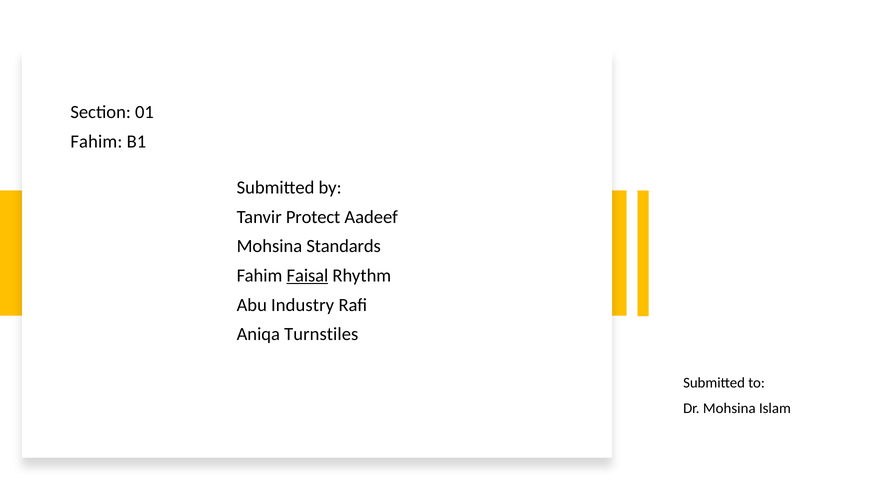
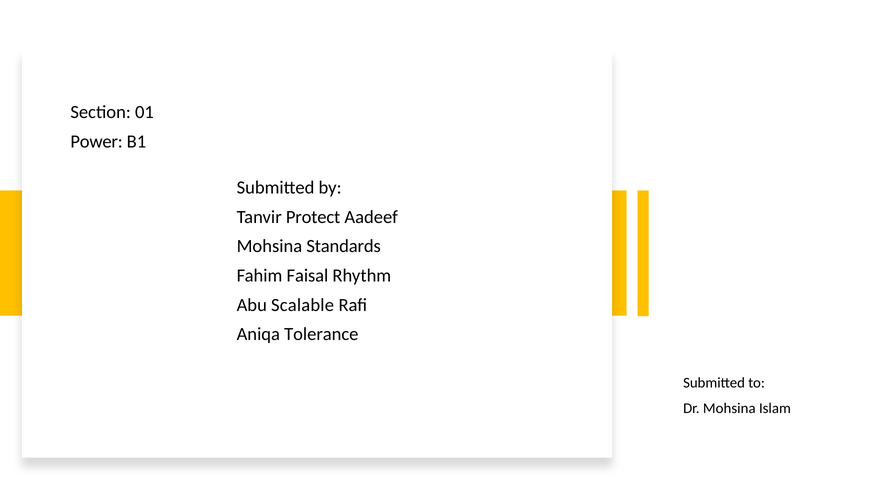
Fahim at (96, 142): Fahim -> Power
Faisal underline: present -> none
Industry: Industry -> Scalable
Turnstiles: Turnstiles -> Tolerance
